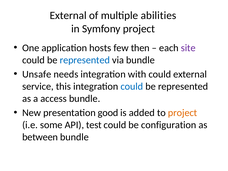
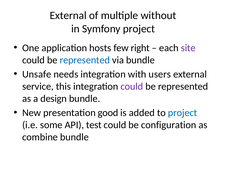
abilities: abilities -> without
then: then -> right
with could: could -> users
could at (132, 86) colour: blue -> purple
access: access -> design
project at (183, 113) colour: orange -> blue
between: between -> combine
